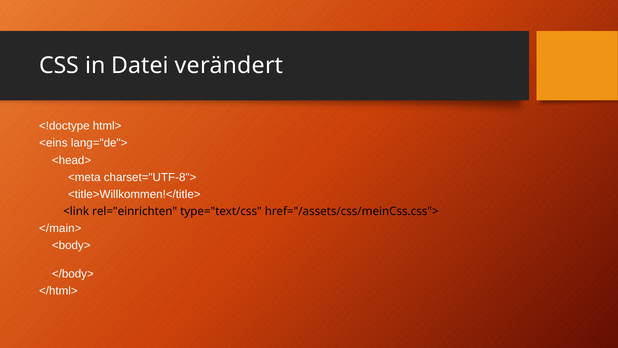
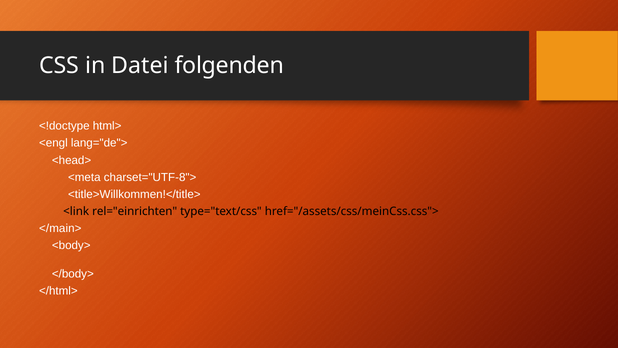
verändert: verändert -> folgenden
<eins: <eins -> <engl
